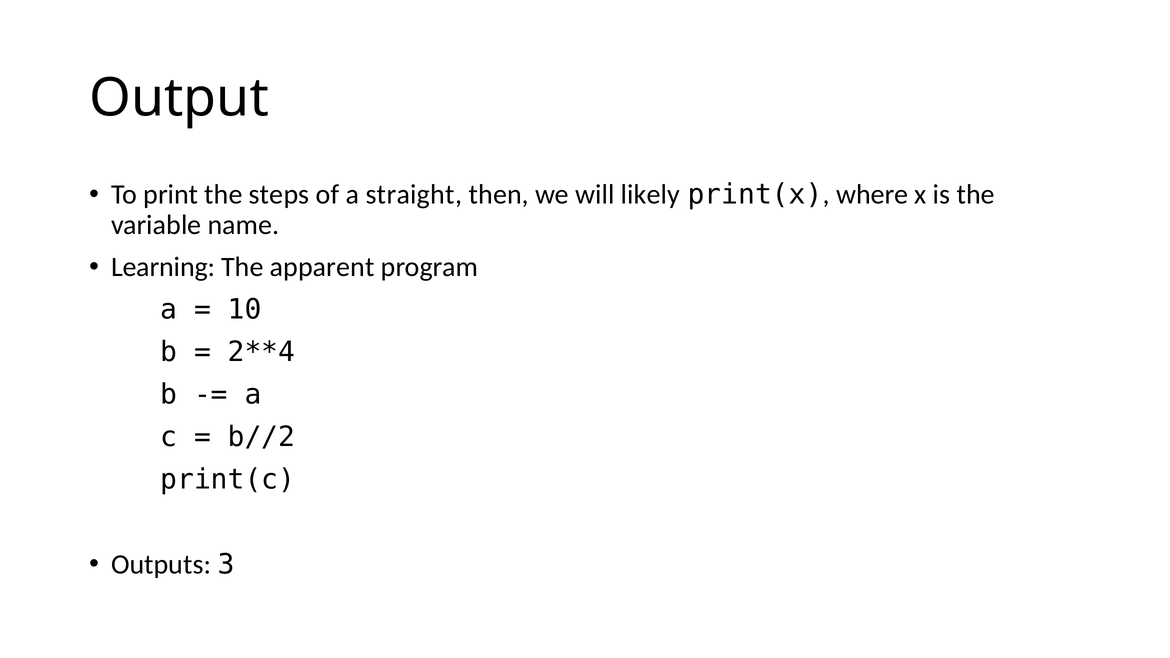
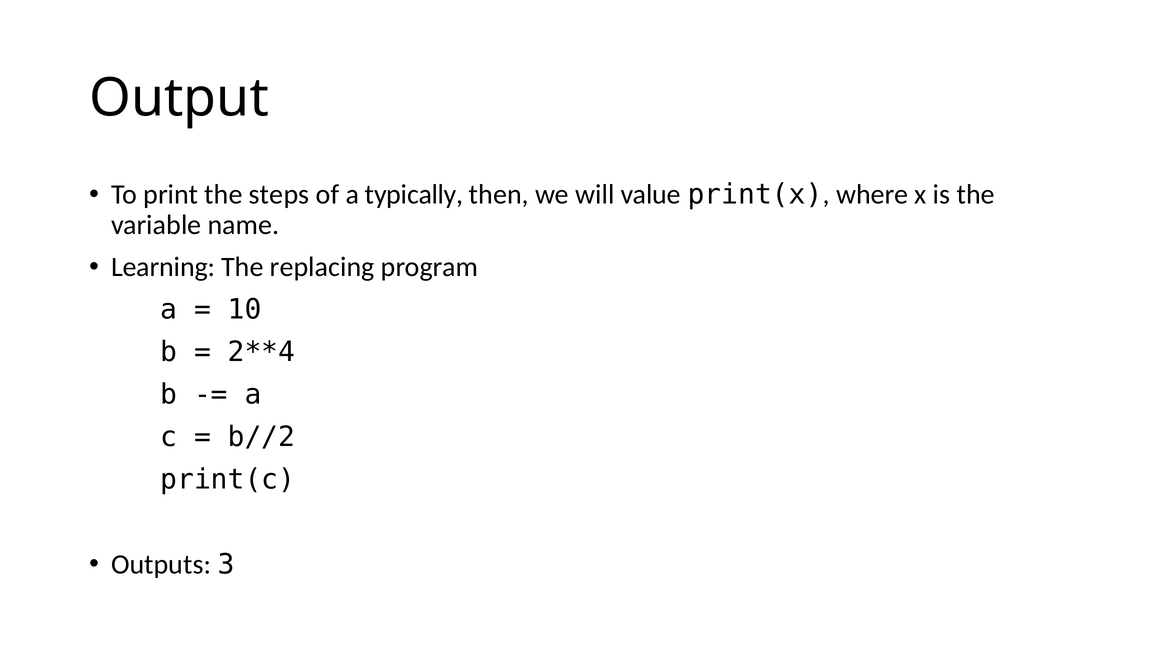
straight: straight -> typically
likely: likely -> value
apparent: apparent -> replacing
